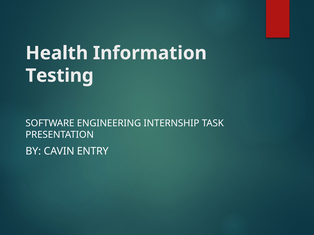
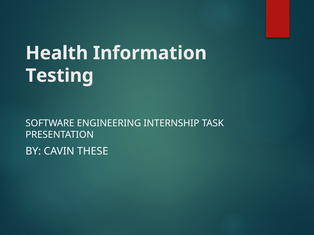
ENTRY: ENTRY -> THESE
